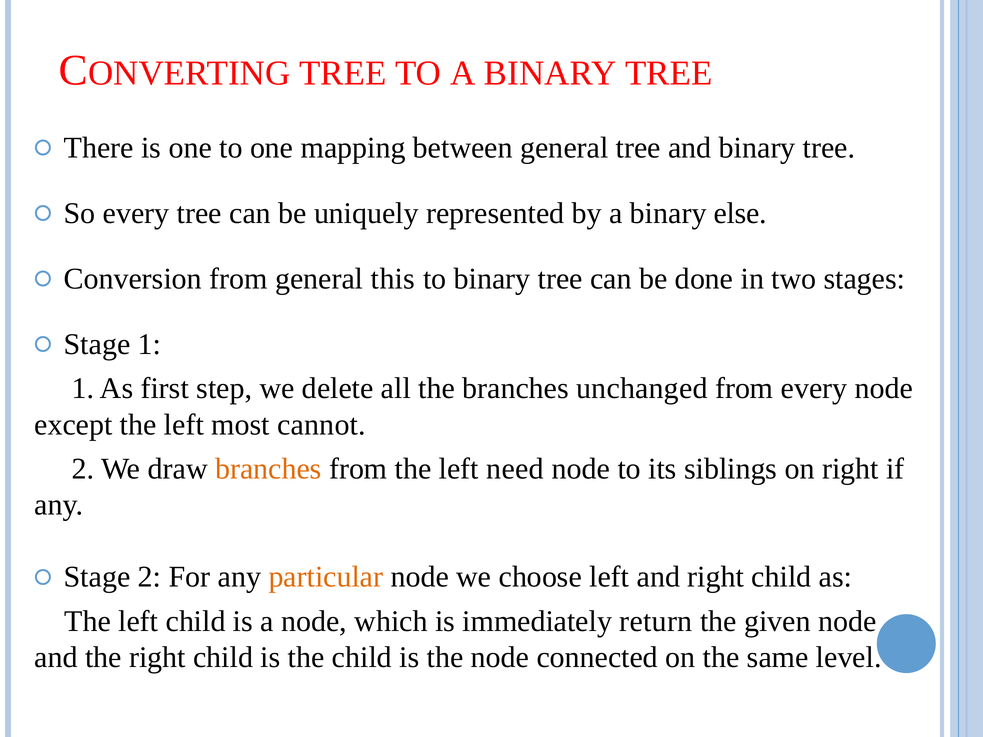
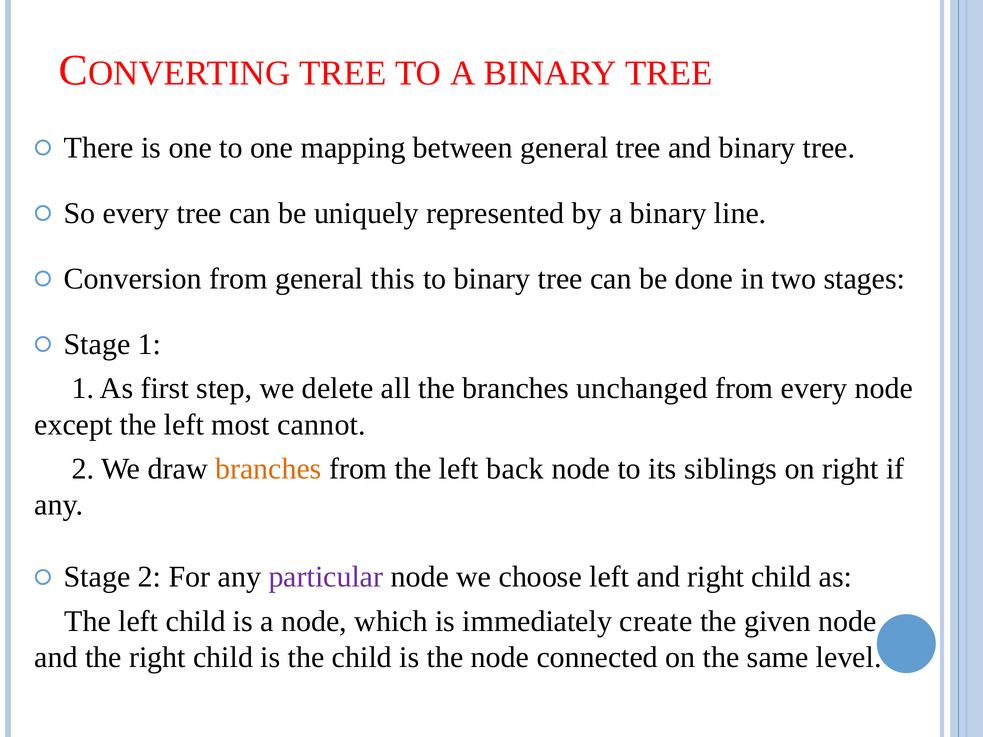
else: else -> line
need: need -> back
particular colour: orange -> purple
return: return -> create
